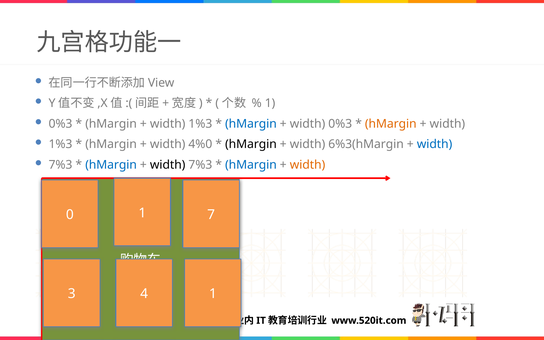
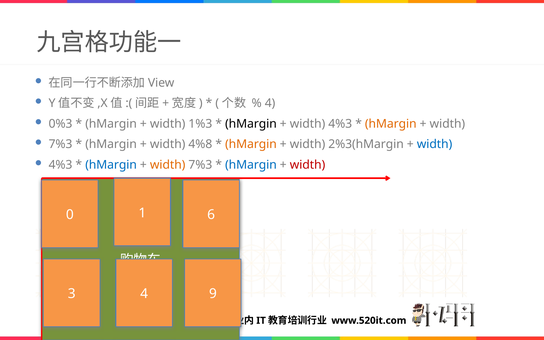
1 at (270, 103): 1 -> 4
hMargin at (251, 124) colour: blue -> black
width 0%3: 0%3 -> 4%3
1%3 at (61, 144): 1%3 -> 7%3
4%0: 4%0 -> 4%8
hMargin at (251, 144) colour: black -> orange
6%3(hMargin: 6%3(hMargin -> 2%3(hMargin
7%3 at (61, 165): 7%3 -> 4%3
width at (168, 165) colour: black -> orange
width at (308, 165) colour: orange -> red
0 7: 7 -> 6
4 1: 1 -> 9
